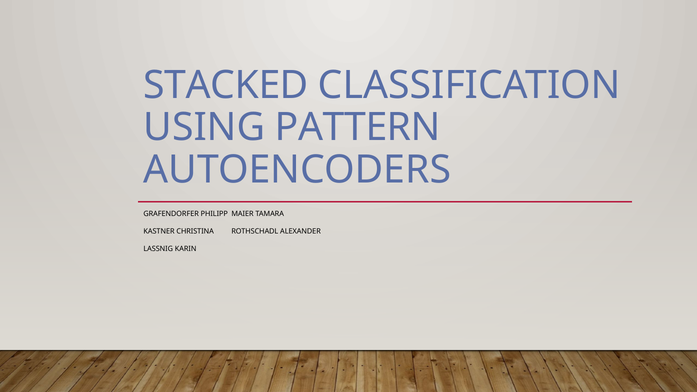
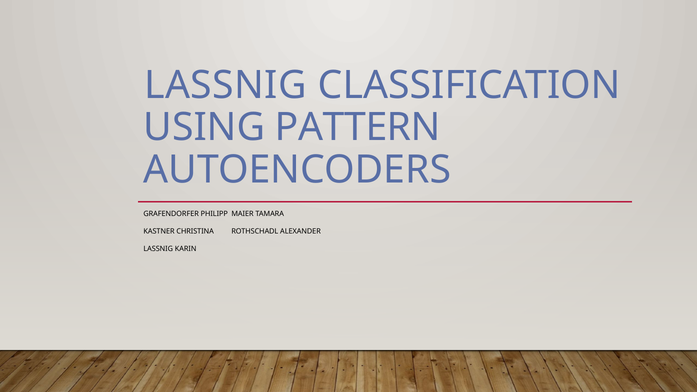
STACKED at (226, 85): STACKED -> LASSNIG
